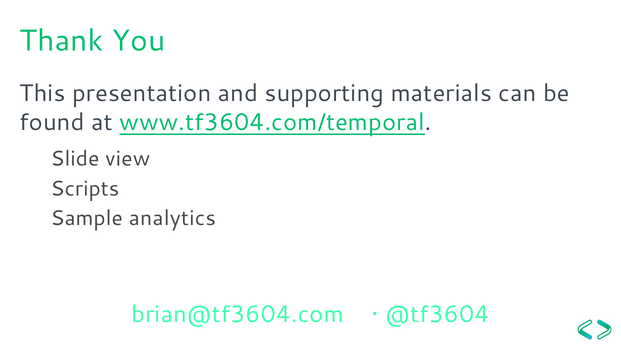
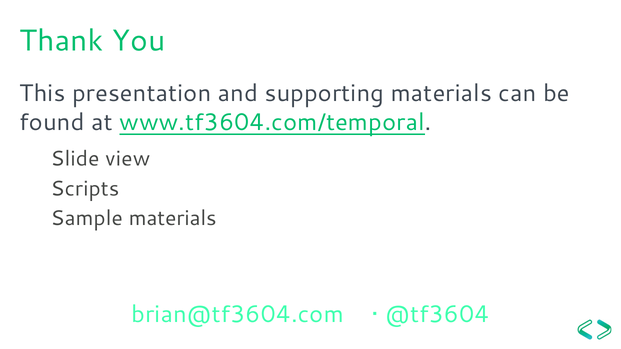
Sample analytics: analytics -> materials
